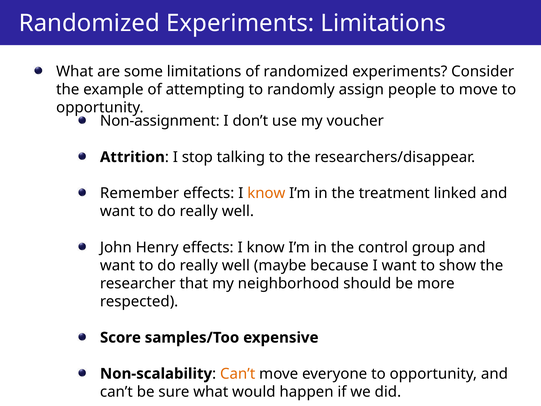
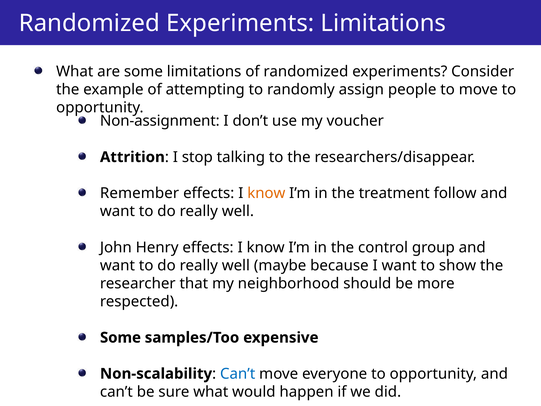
linked: linked -> follow
Score at (120, 337): Score -> Some
Can’t at (238, 374) colour: orange -> blue
